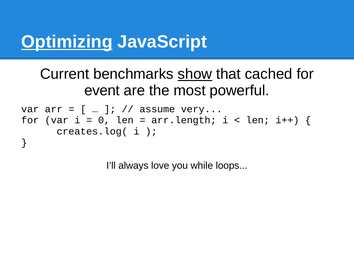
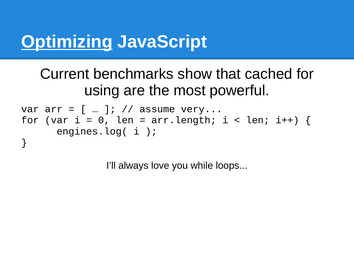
show underline: present -> none
event: event -> using
creates.log(: creates.log( -> engines.log(
